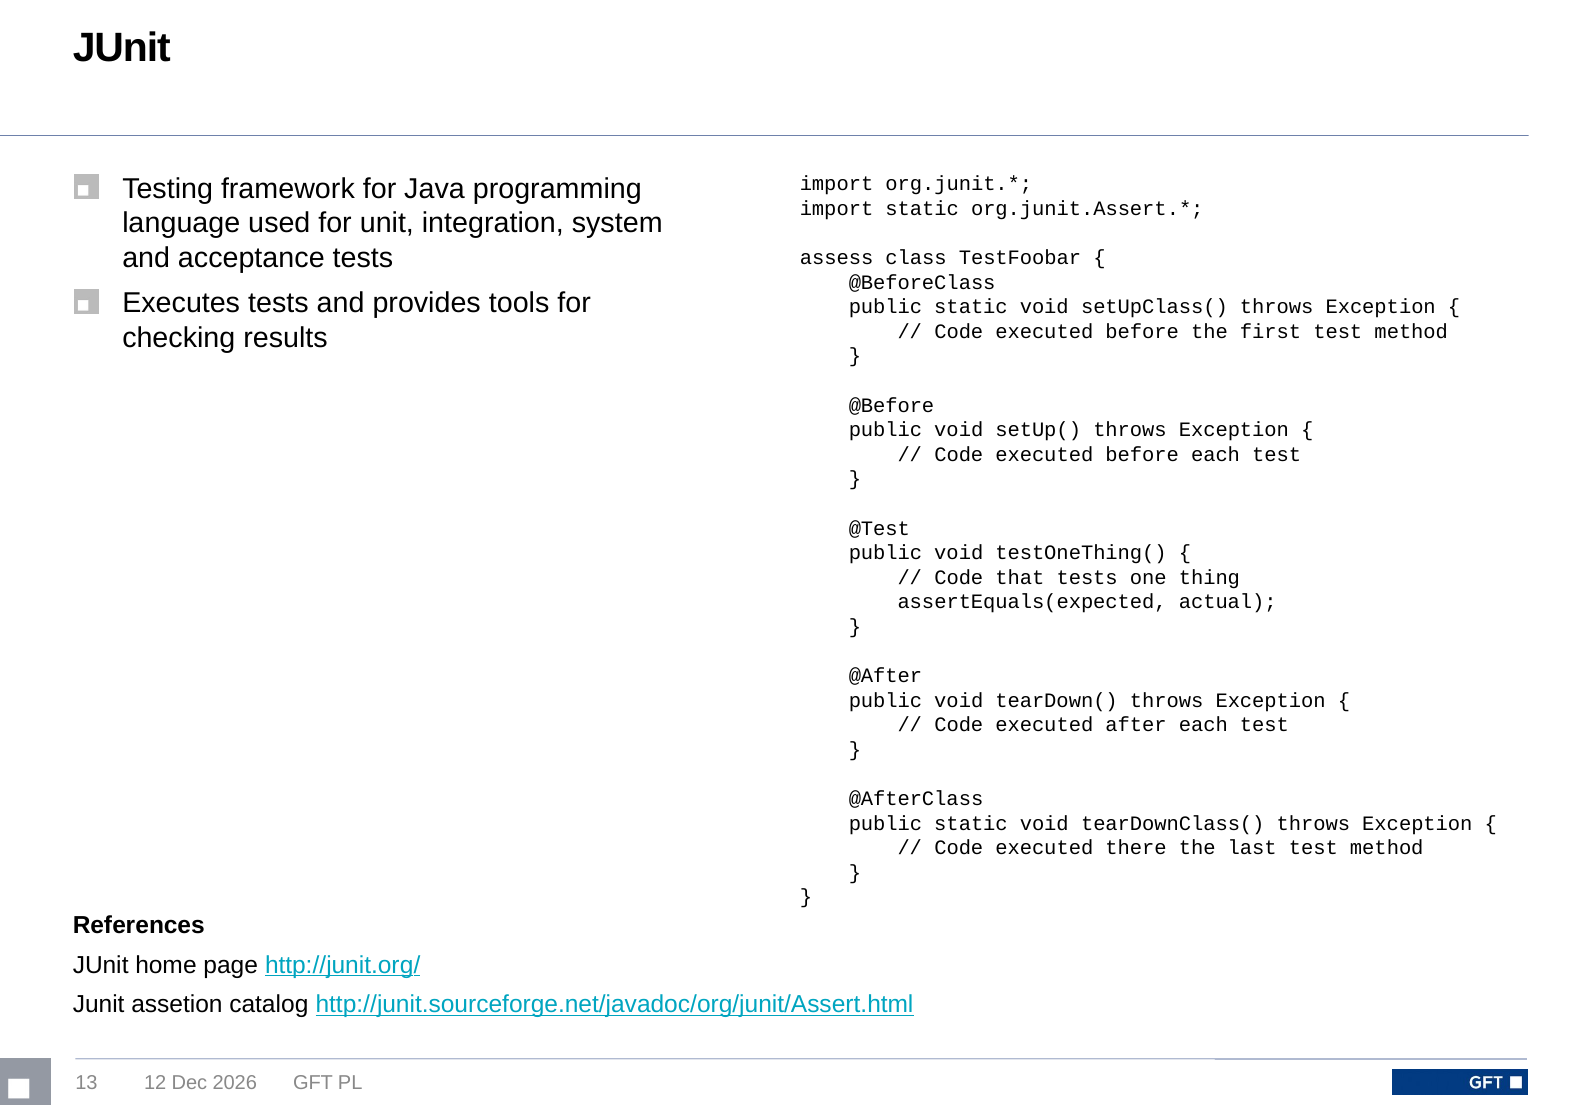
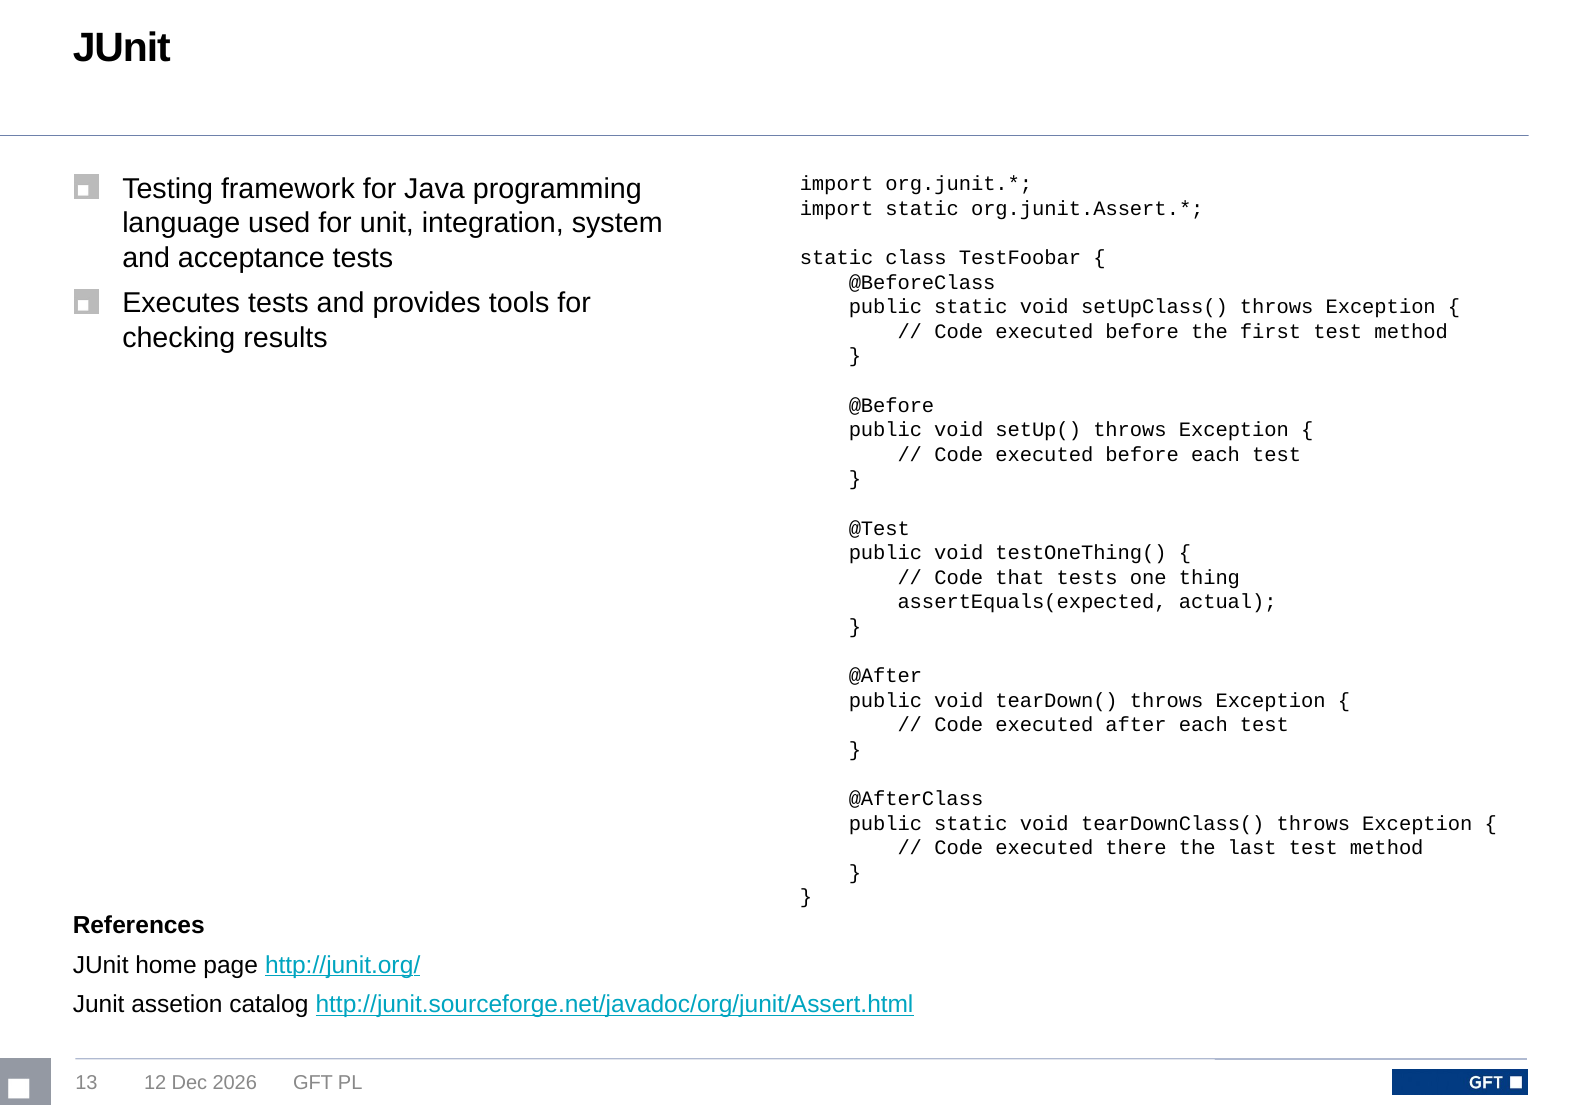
assess at (837, 258): assess -> static
